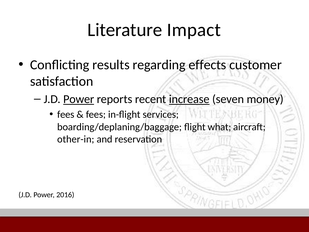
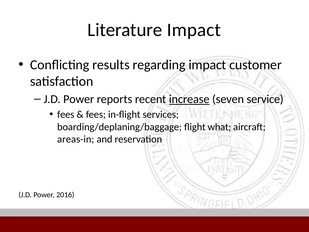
regarding effects: effects -> impact
Power at (79, 99) underline: present -> none
money: money -> service
other-in: other-in -> areas-in
